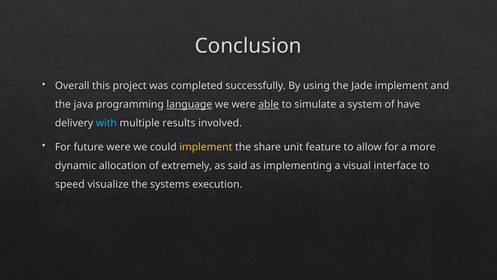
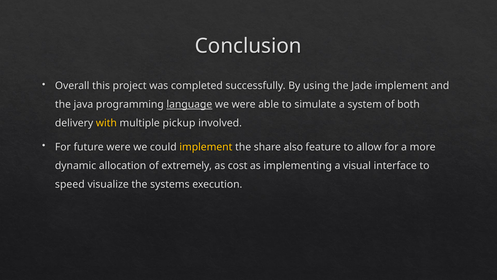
able underline: present -> none
have: have -> both
with colour: light blue -> yellow
results: results -> pickup
unit: unit -> also
said: said -> cost
